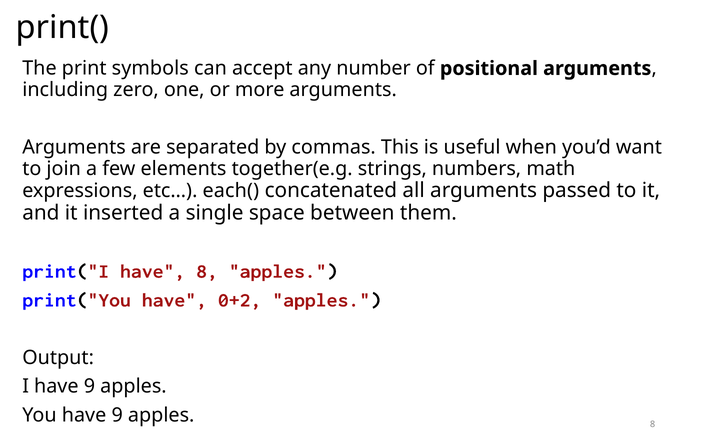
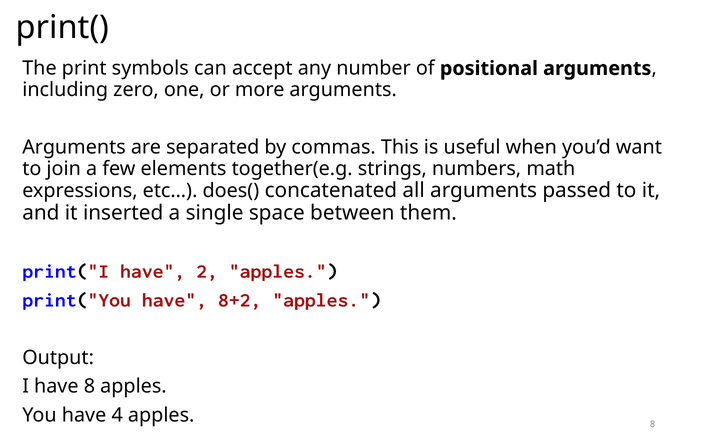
each(: each( -> does(
have 8: 8 -> 2
0+2: 0+2 -> 8+2
I have 9: 9 -> 8
You have 9: 9 -> 4
